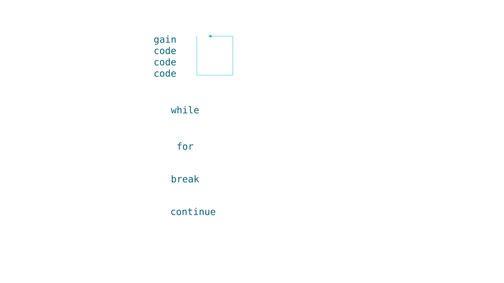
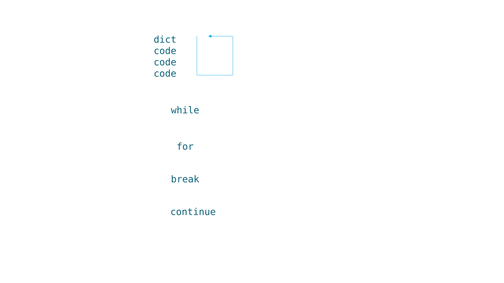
gain: gain -> dict
